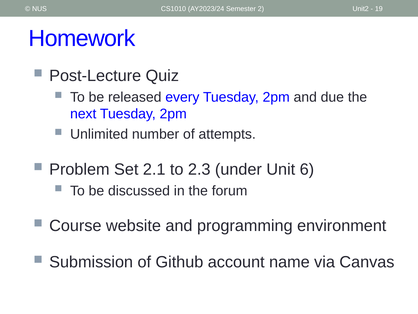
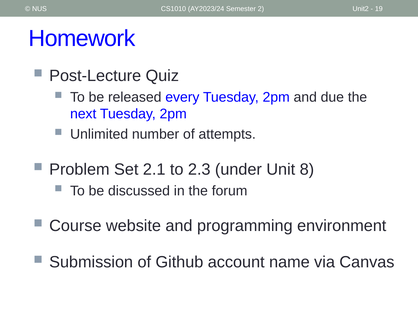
6: 6 -> 8
